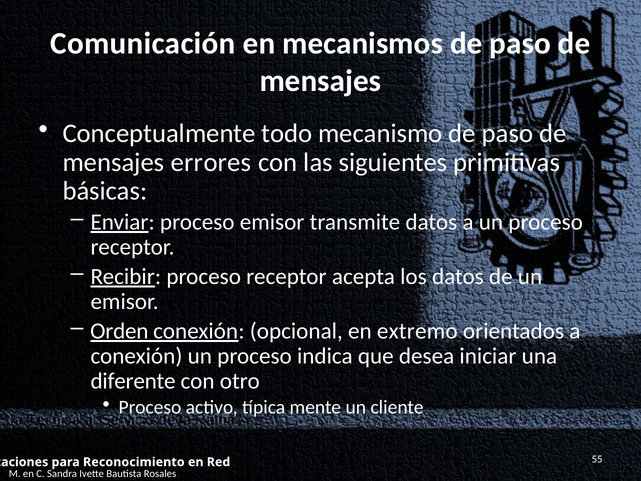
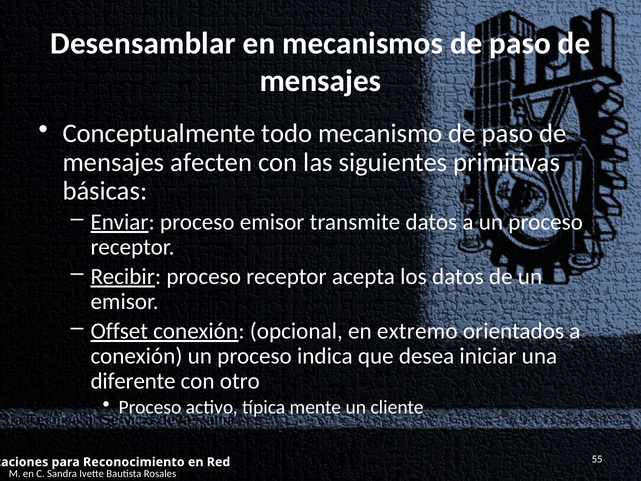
Comunicación: Comunicación -> Desensamblar
errores: errores -> afecten
Orden: Orden -> Offset
